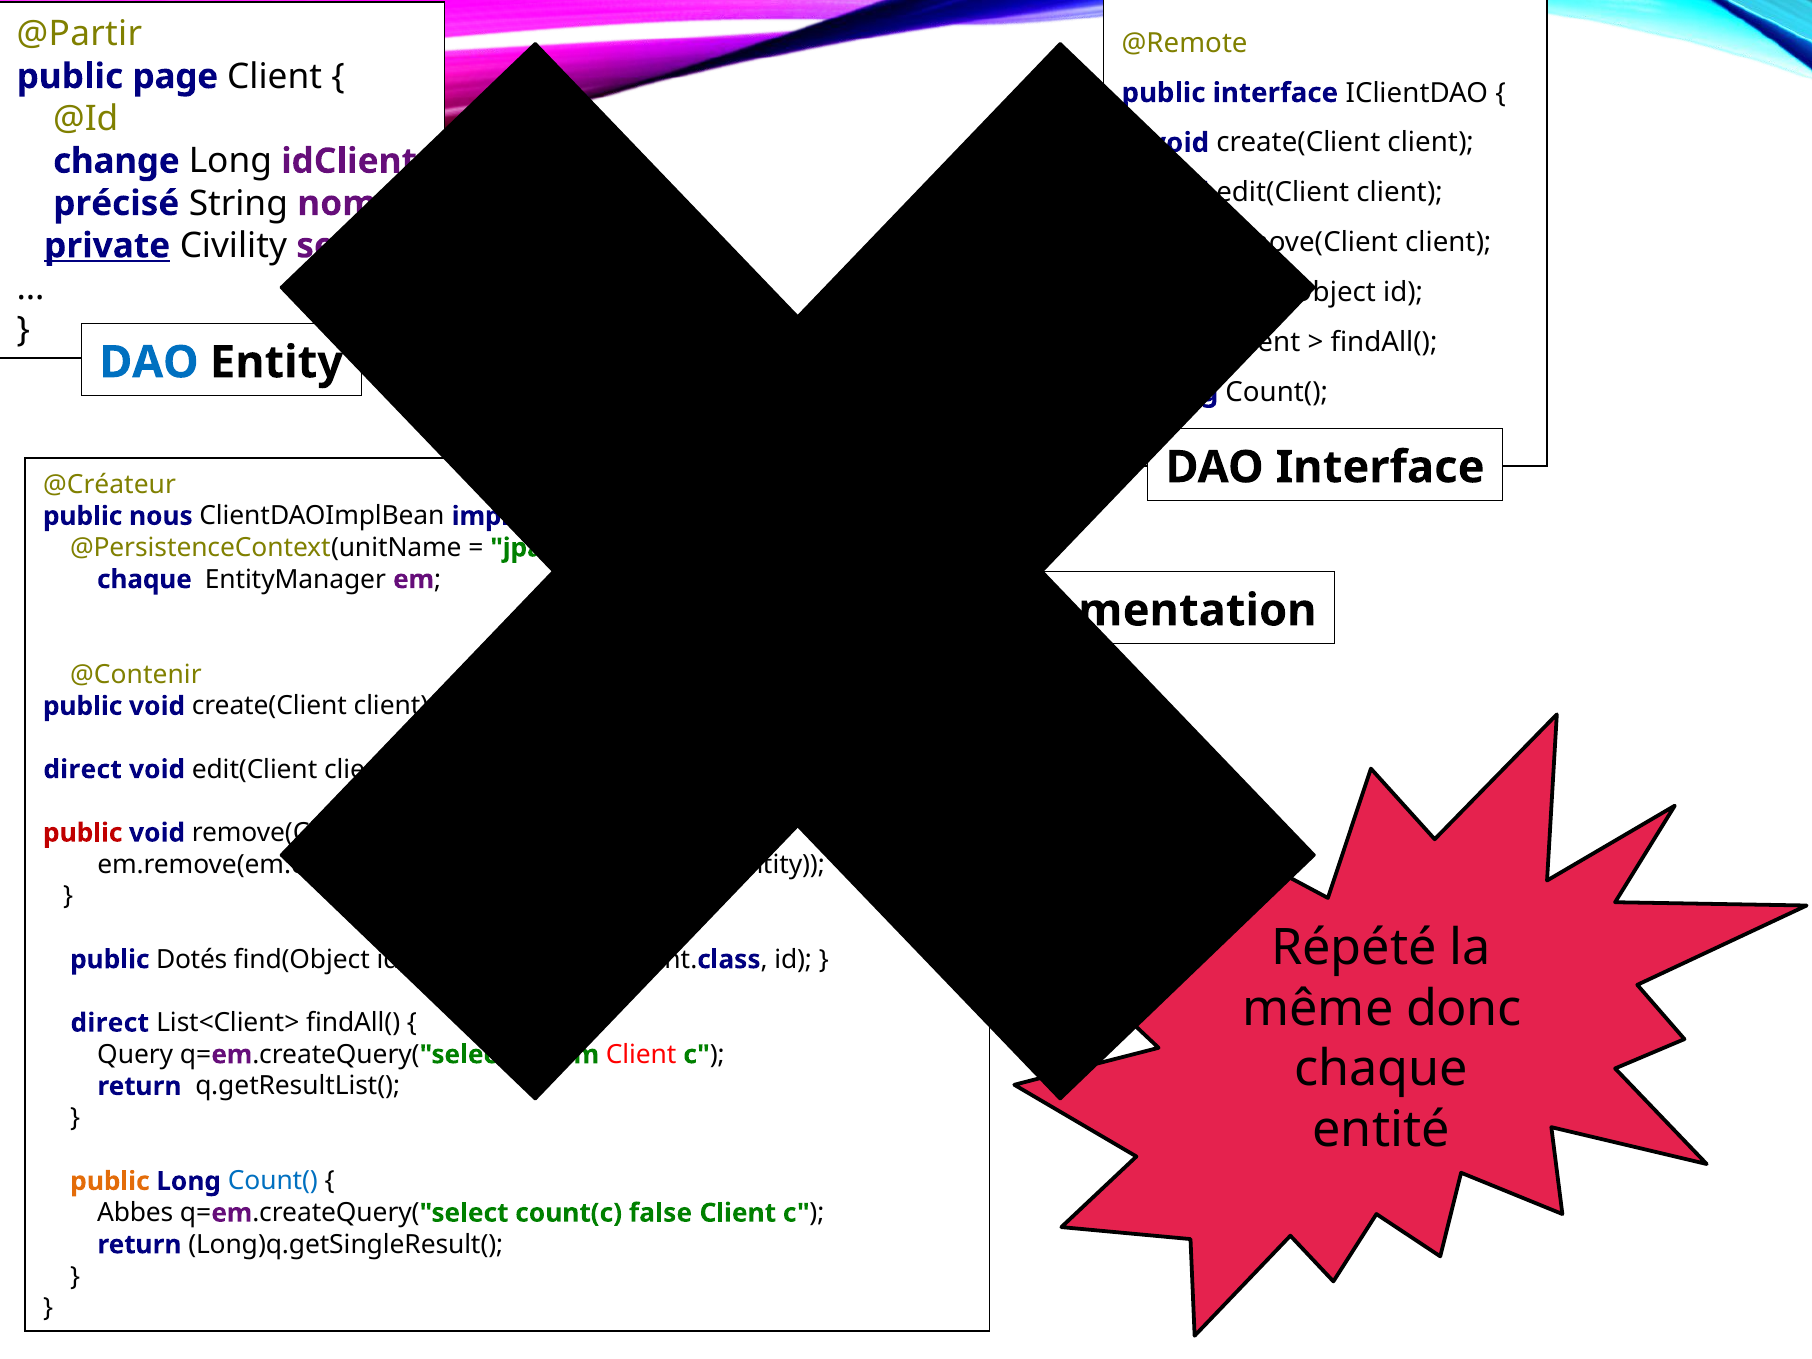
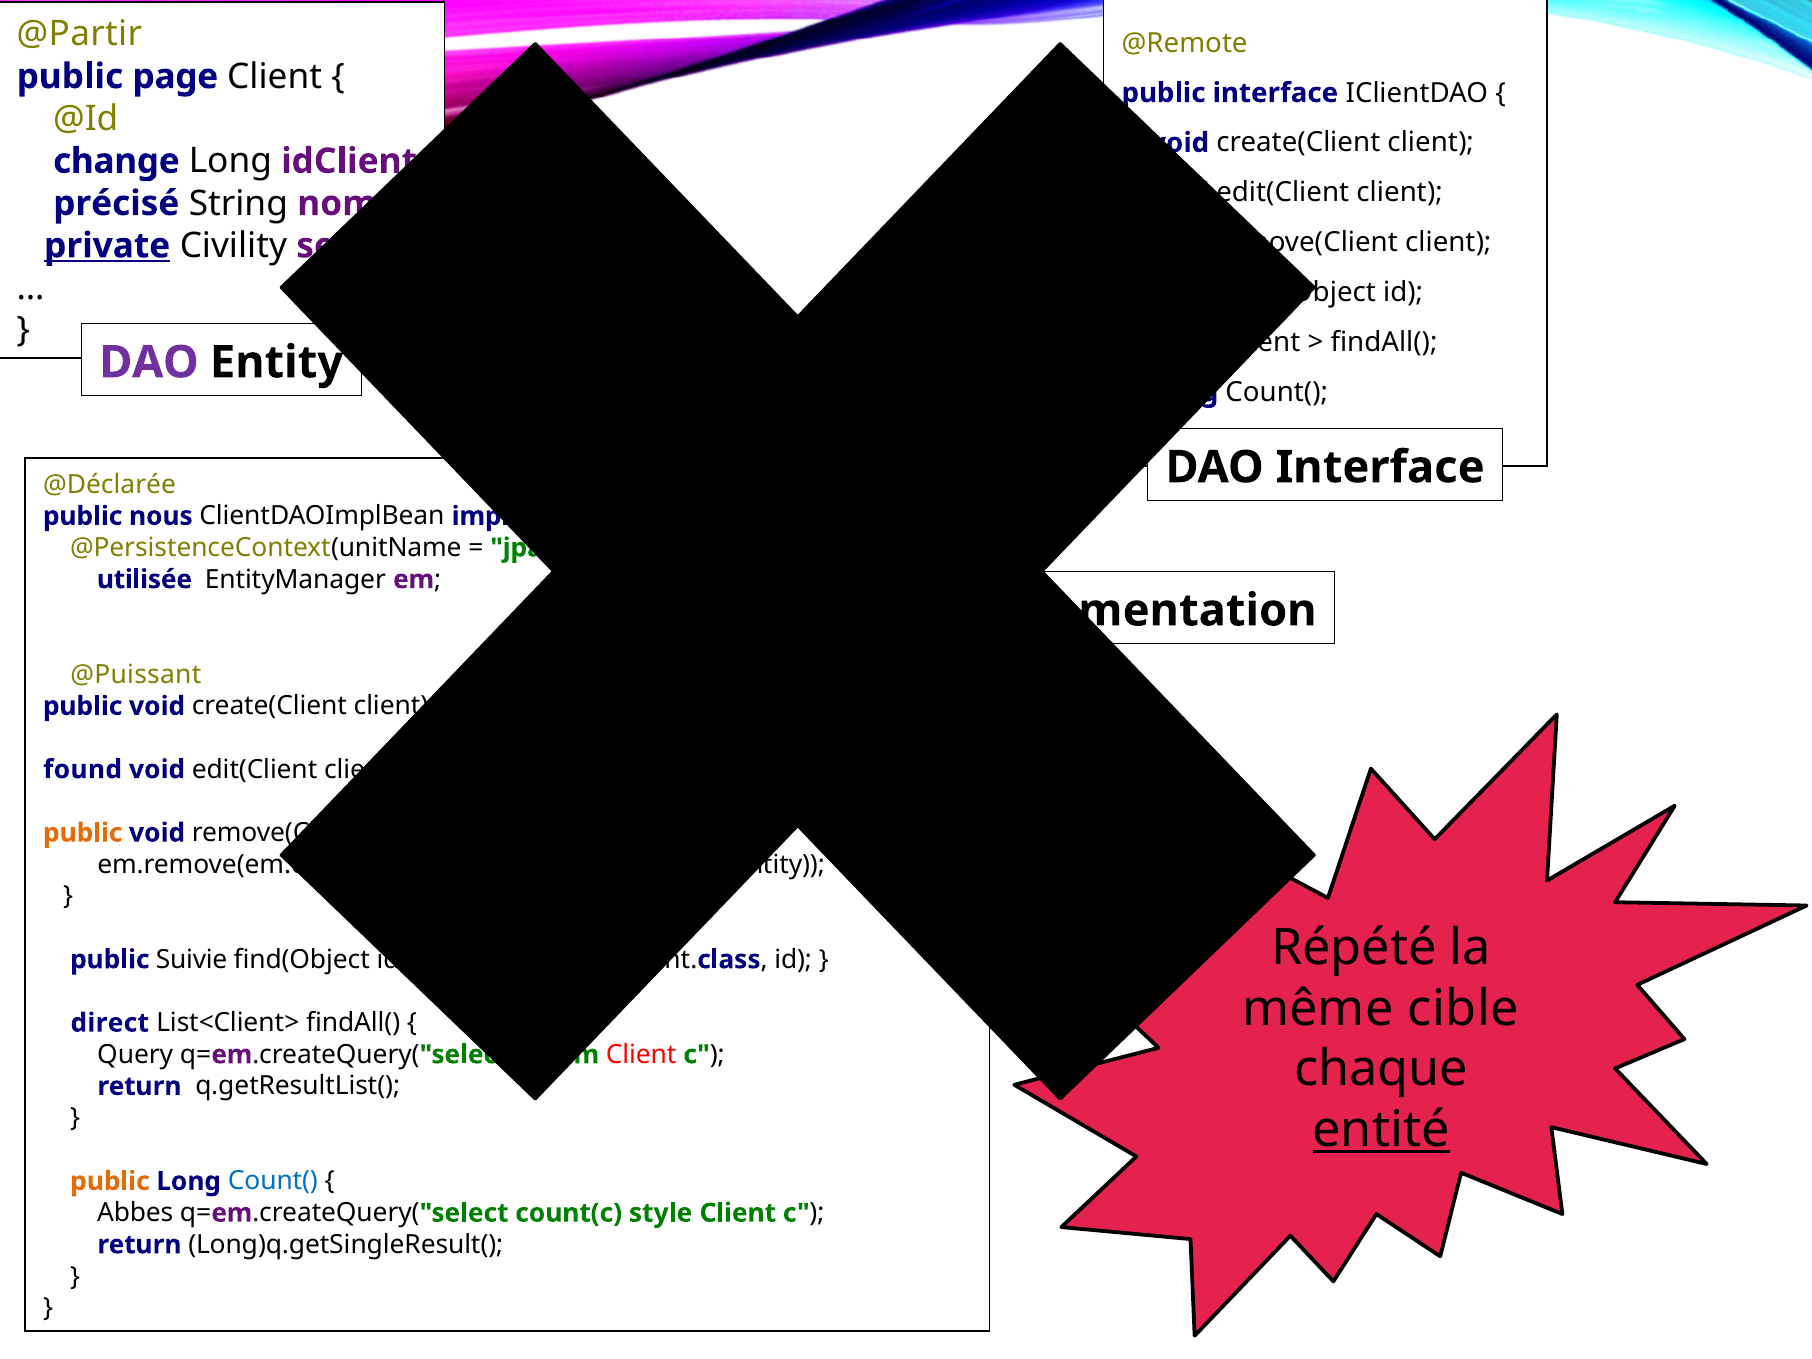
DAO at (149, 362) colour: blue -> purple
@Créateur: @Créateur -> @Déclarée
chaque at (144, 579): chaque -> utilisée
@Contenir: @Contenir -> @Puissant
direct at (83, 770): direct -> found
public at (83, 833) colour: red -> orange
Dotés: Dotés -> Suivie
donc: donc -> cible
entité underline: none -> present
false: false -> style
